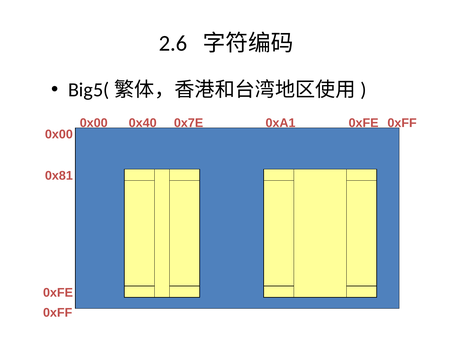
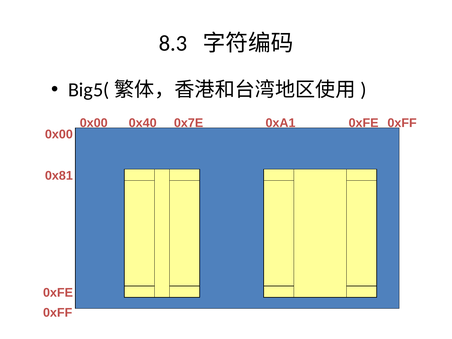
2.6: 2.6 -> 8.3
